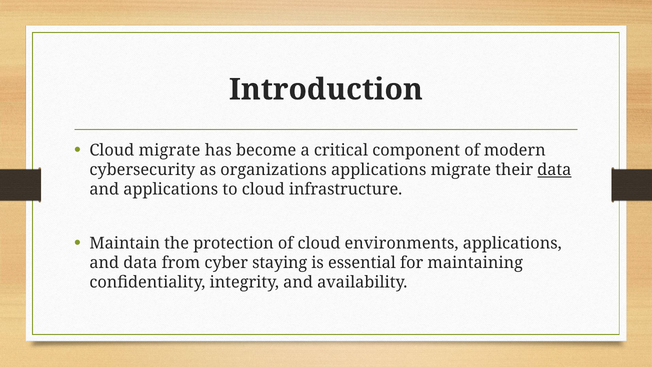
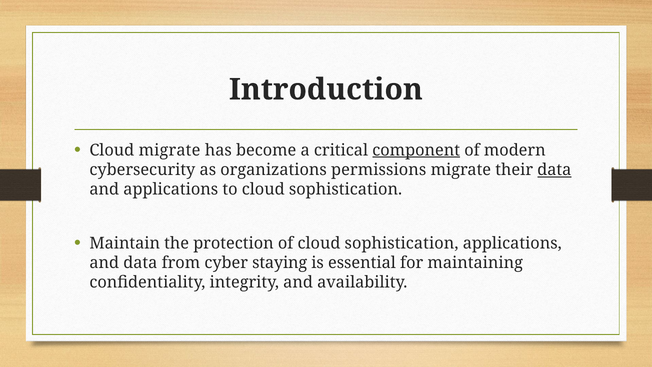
component underline: none -> present
organizations applications: applications -> permissions
to cloud infrastructure: infrastructure -> sophistication
of cloud environments: environments -> sophistication
